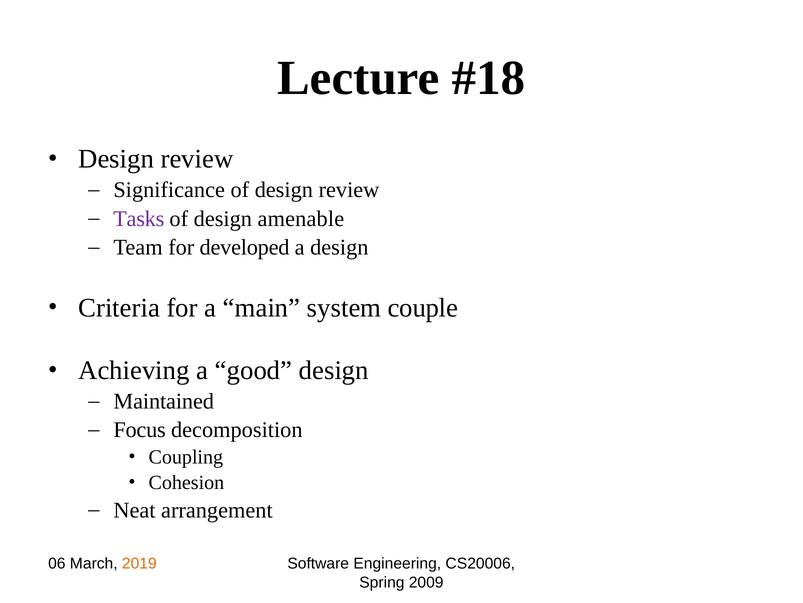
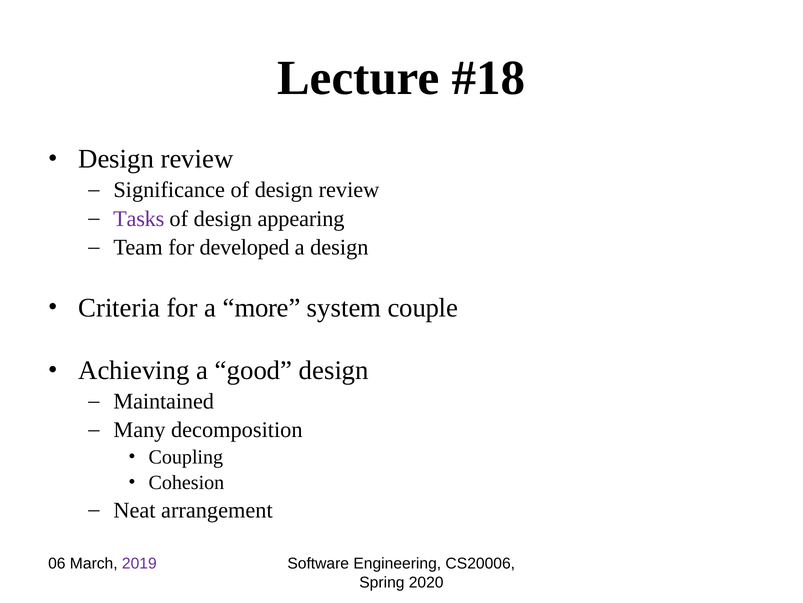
amenable: amenable -> appearing
main: main -> more
Focus: Focus -> Many
2019 colour: orange -> purple
2009: 2009 -> 2020
